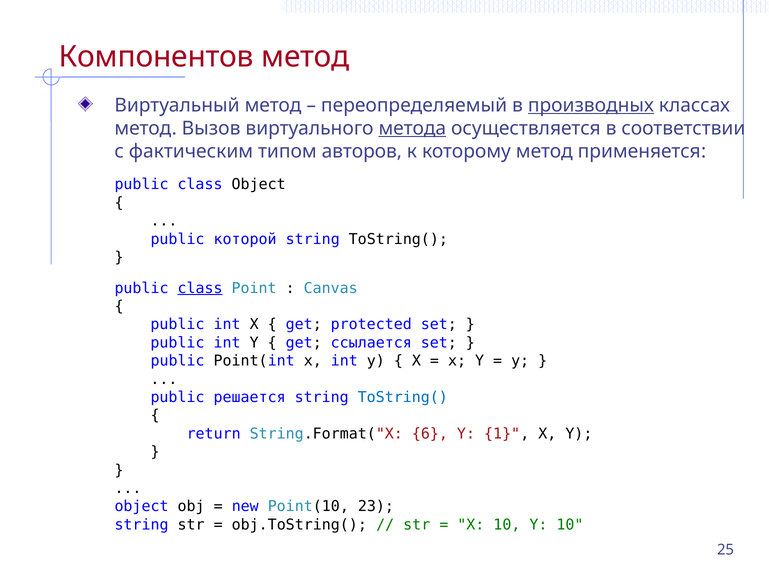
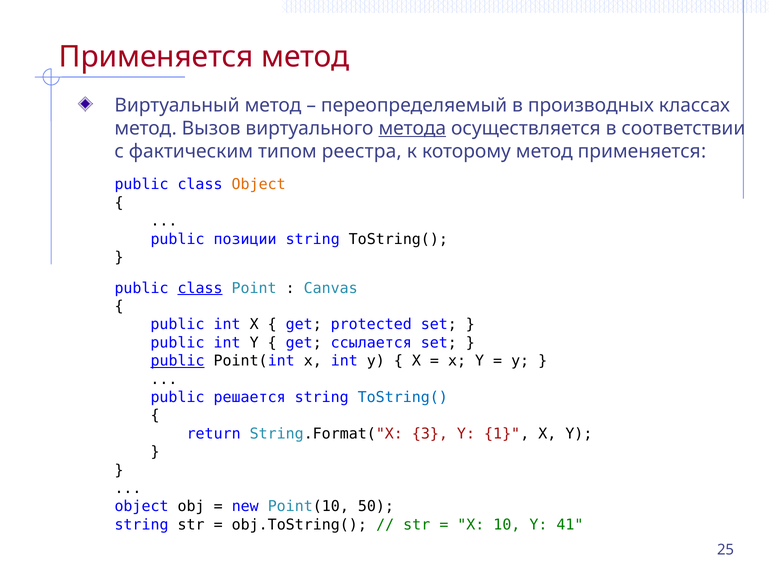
Компонентов at (156, 57): Компонентов -> Применяется
производных underline: present -> none
авторов: авторов -> реестра
Object at (259, 184) colour: black -> orange
которой: которой -> позиции
public at (178, 361) underline: none -> present
6: 6 -> 3
23: 23 -> 50
Y 10: 10 -> 41
